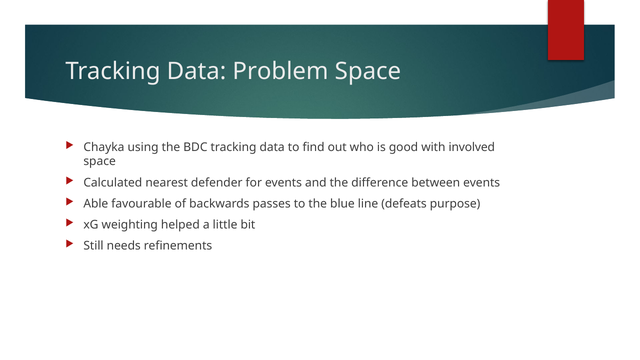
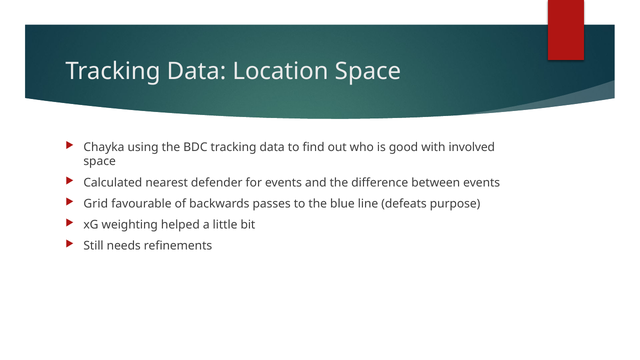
Problem: Problem -> Location
Able: Able -> Grid
